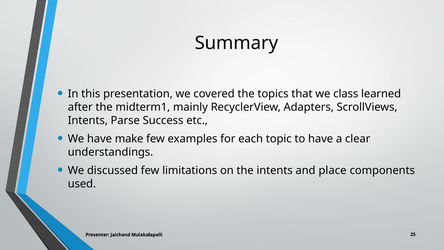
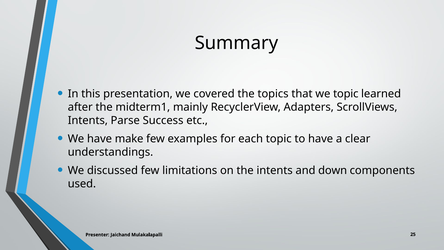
we class: class -> topic
place: place -> down
